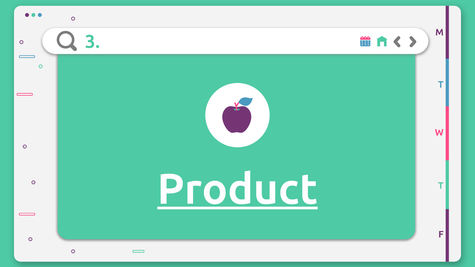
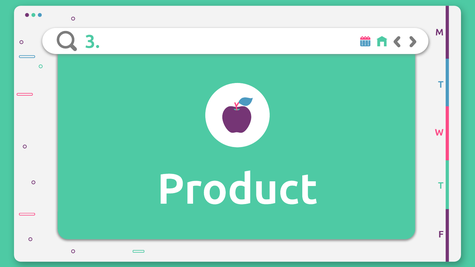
Product underline: present -> none
